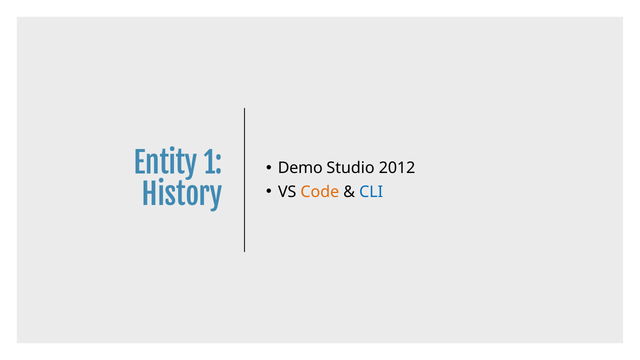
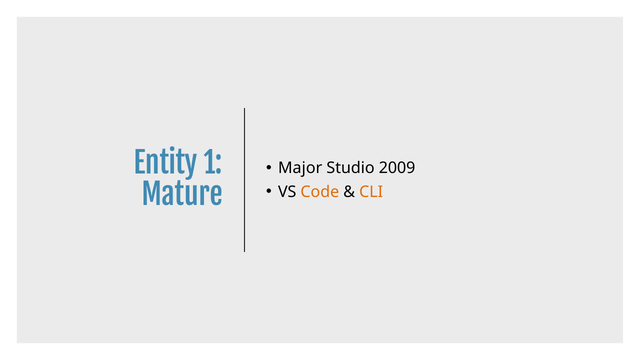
Demo: Demo -> Major
2012: 2012 -> 2009
CLI colour: blue -> orange
History: History -> Mature
